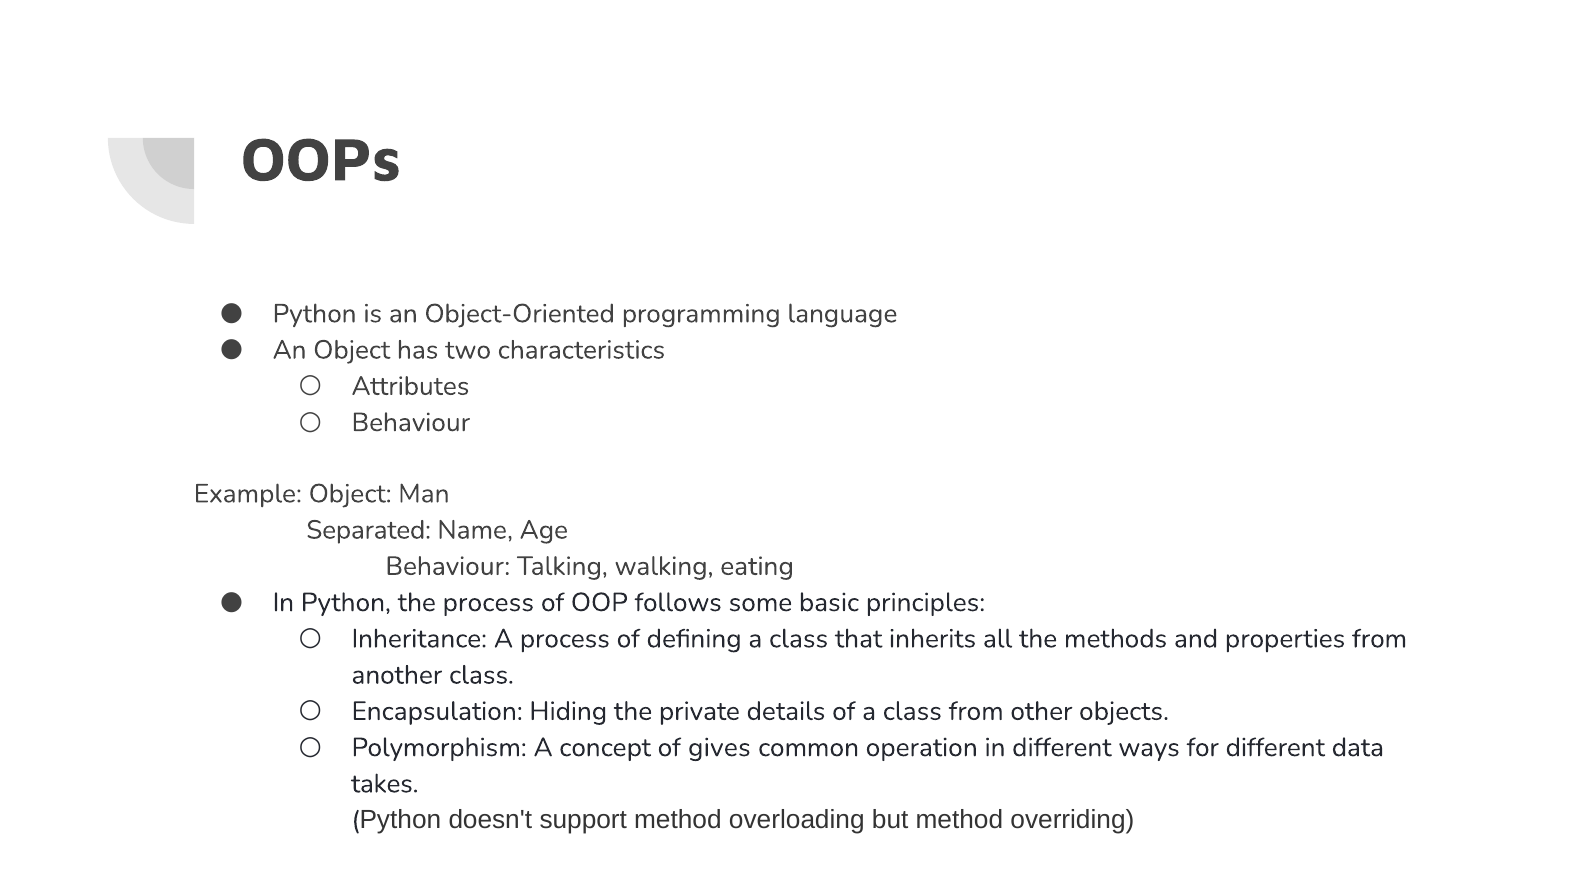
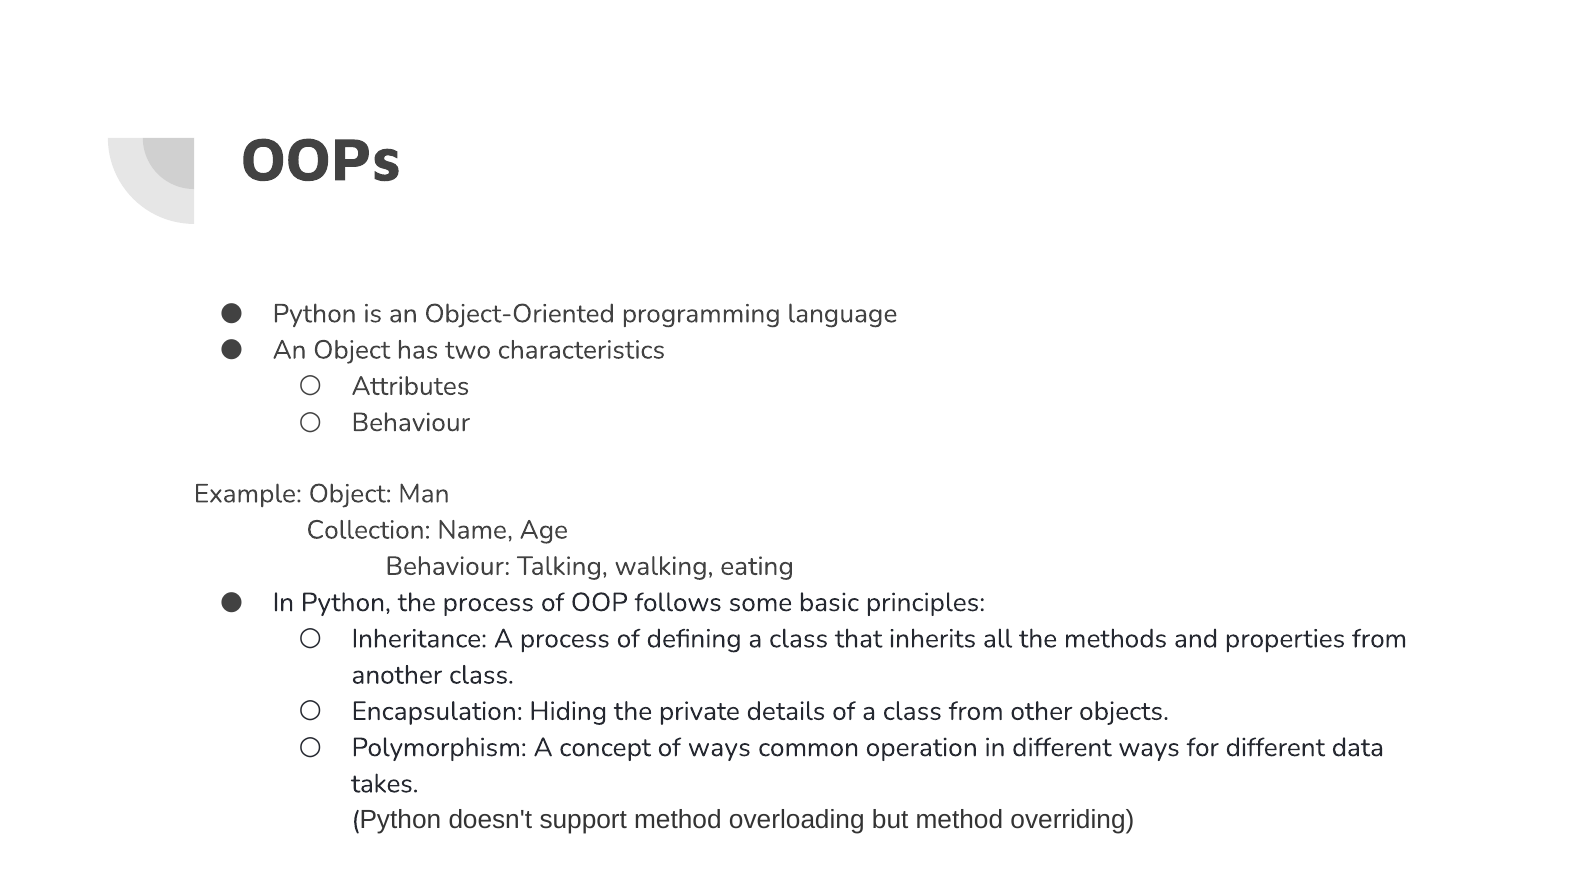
Separated: Separated -> Collection
of gives: gives -> ways
